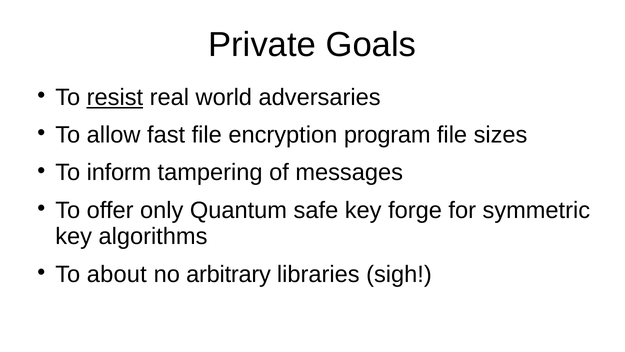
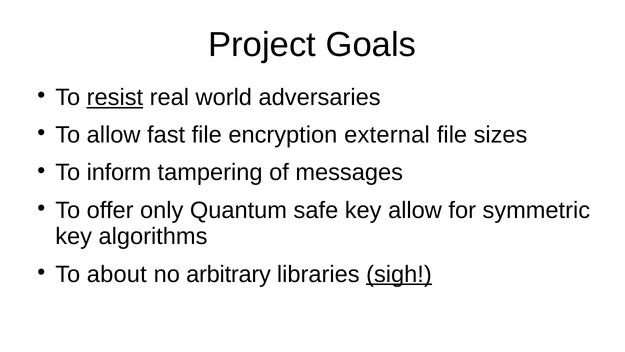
Private: Private -> Project
program: program -> external
key forge: forge -> allow
sigh underline: none -> present
